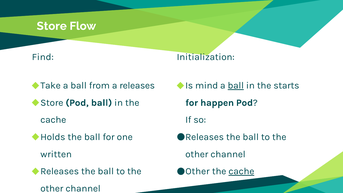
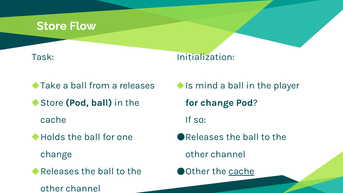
Find: Find -> Task
ball at (236, 86) underline: present -> none
starts: starts -> player
for happen: happen -> change
written at (56, 154): written -> change
